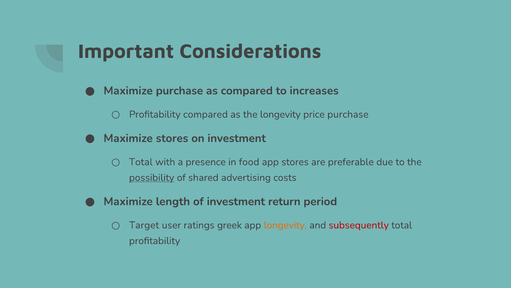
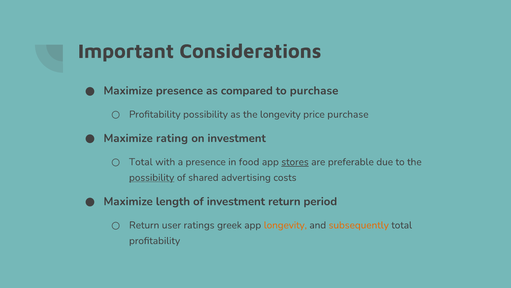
Maximize purchase: purchase -> presence
to increases: increases -> purchase
Profitability compared: compared -> possibility
Maximize stores: stores -> rating
stores at (295, 162) underline: none -> present
Target at (144, 225): Target -> Return
subsequently colour: red -> orange
